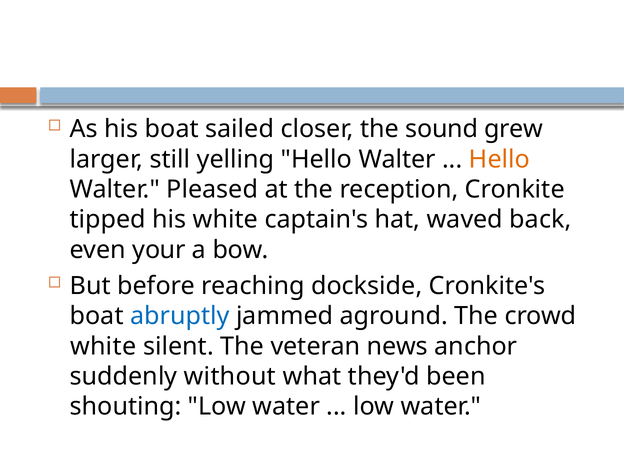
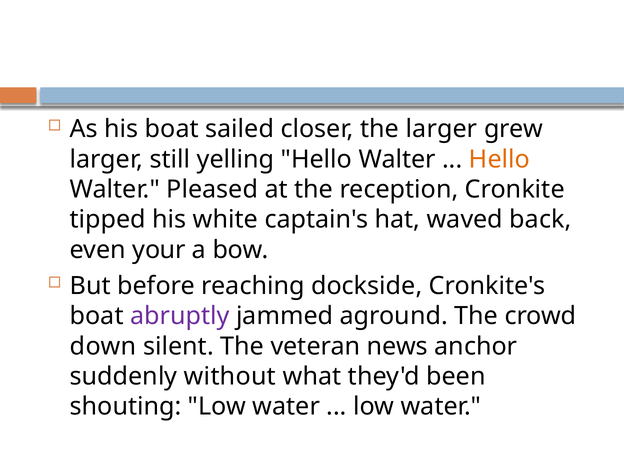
the sound: sound -> larger
abruptly colour: blue -> purple
white at (103, 346): white -> down
